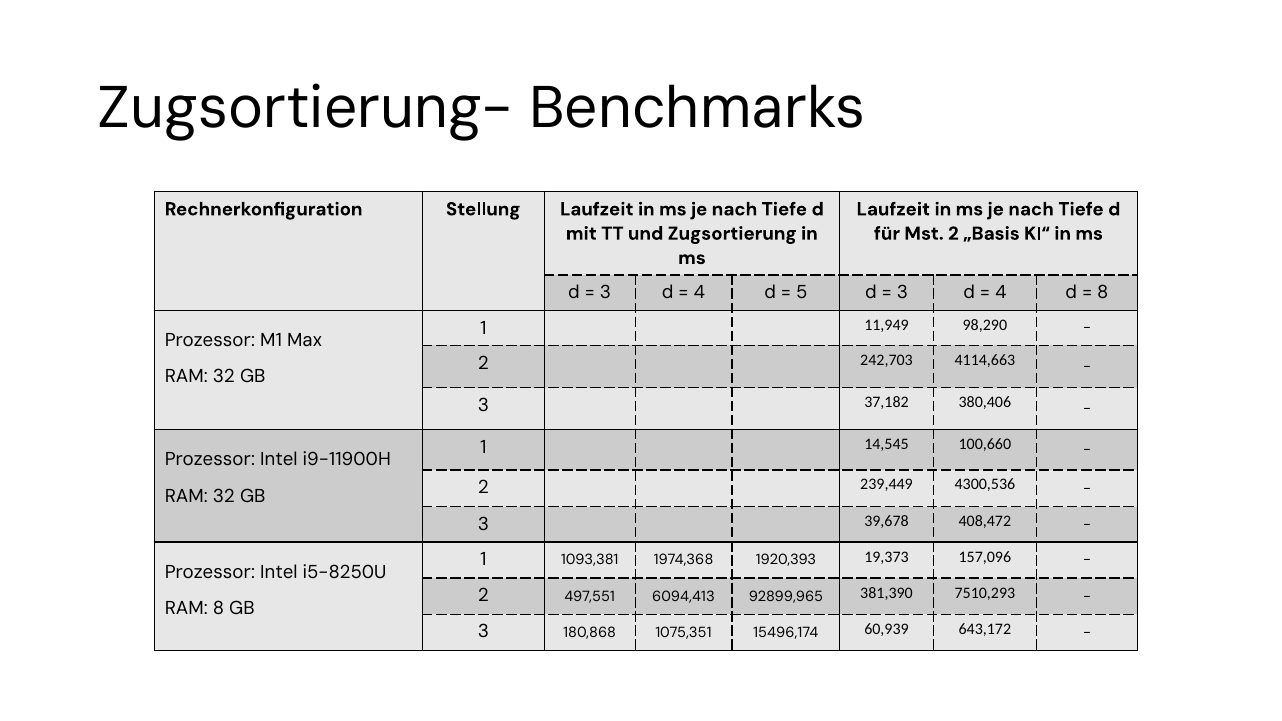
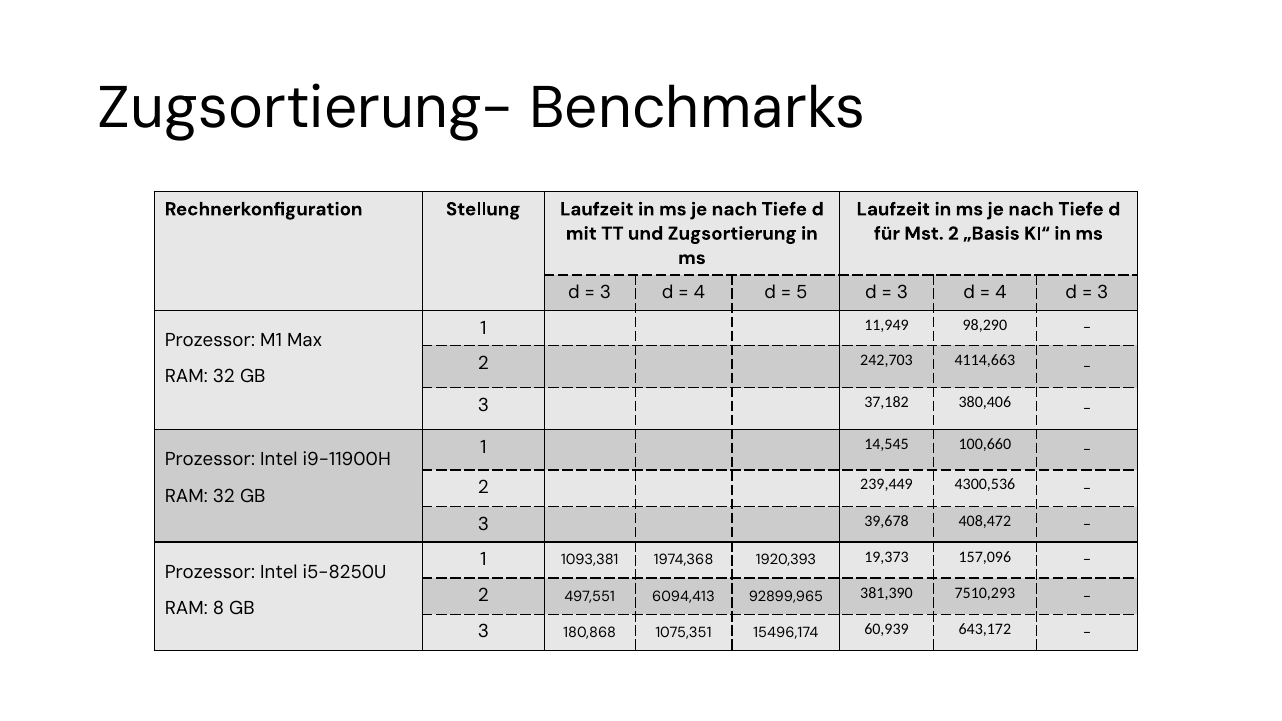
8 at (1103, 293): 8 -> 3
